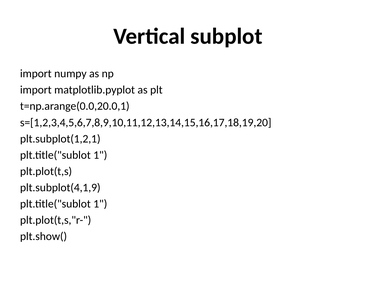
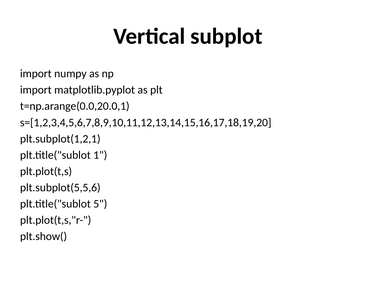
plt.subplot(4,1,9: plt.subplot(4,1,9 -> plt.subplot(5,5,6
1 at (100, 204): 1 -> 5
